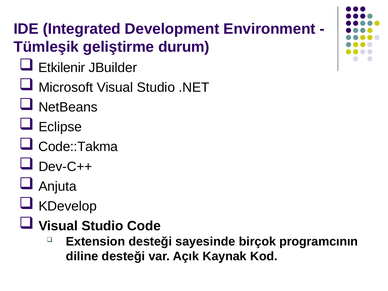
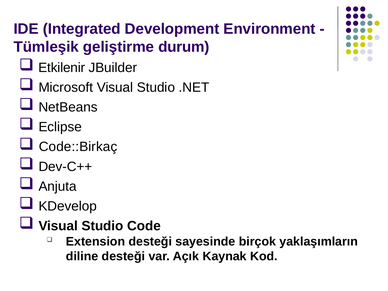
Code::Takma: Code::Takma -> Code::Birkaç
programcının: programcının -> yaklaşımların
